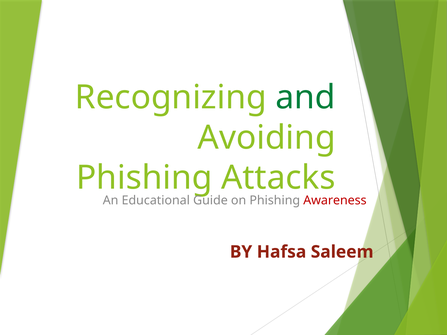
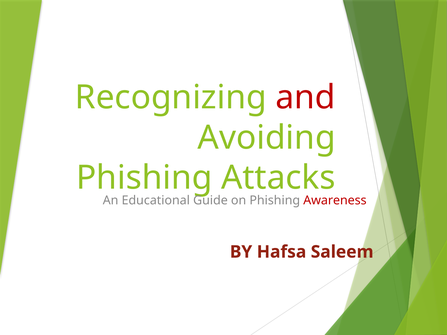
and colour: green -> red
